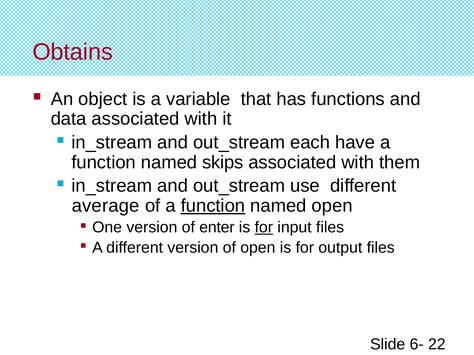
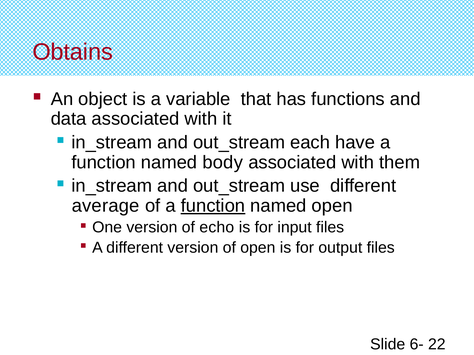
skips: skips -> body
enter: enter -> echo
for at (264, 228) underline: present -> none
